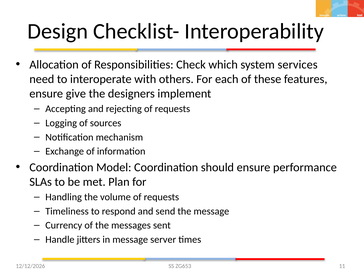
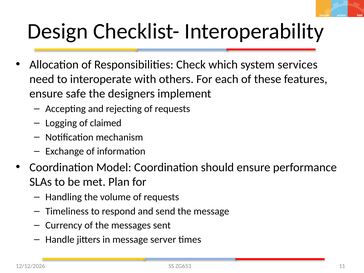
give: give -> safe
sources: sources -> claimed
